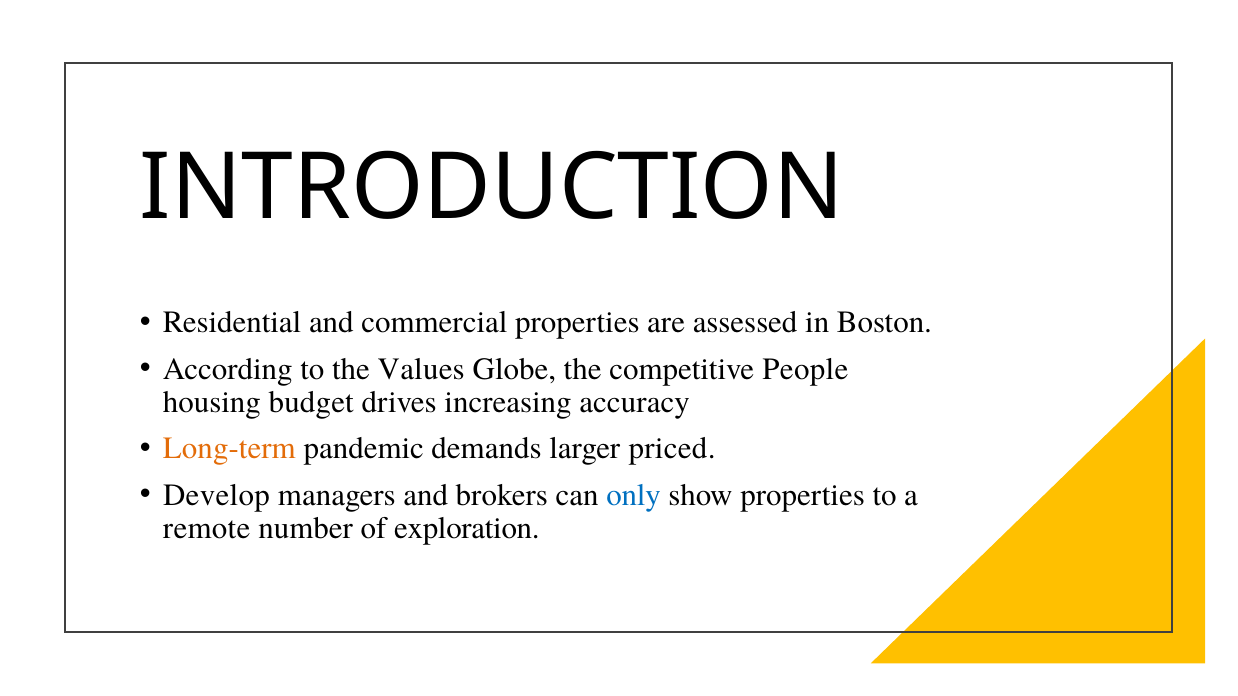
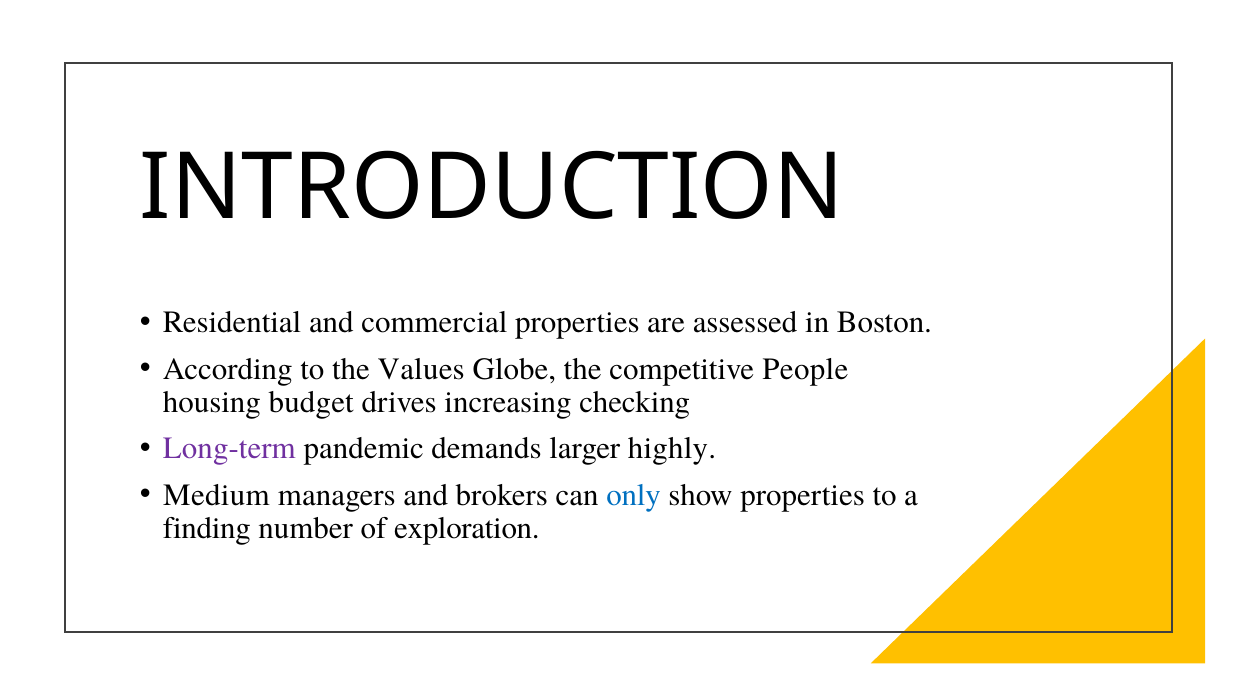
accuracy: accuracy -> checking
Long-term colour: orange -> purple
priced: priced -> highly
Develop: Develop -> Medium
remote: remote -> finding
